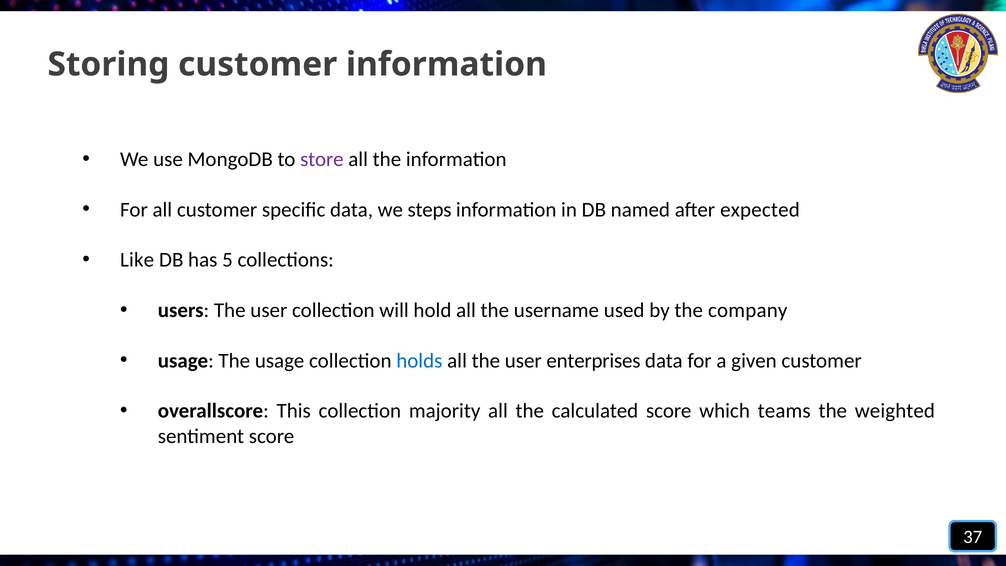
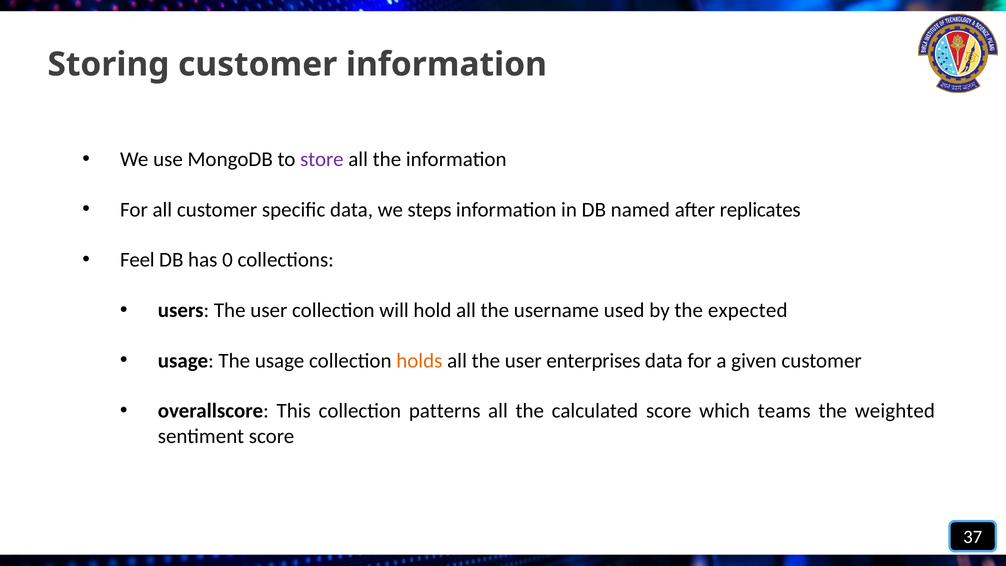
expected: expected -> replicates
Like: Like -> Feel
5: 5 -> 0
company: company -> expected
holds colour: blue -> orange
majority: majority -> patterns
